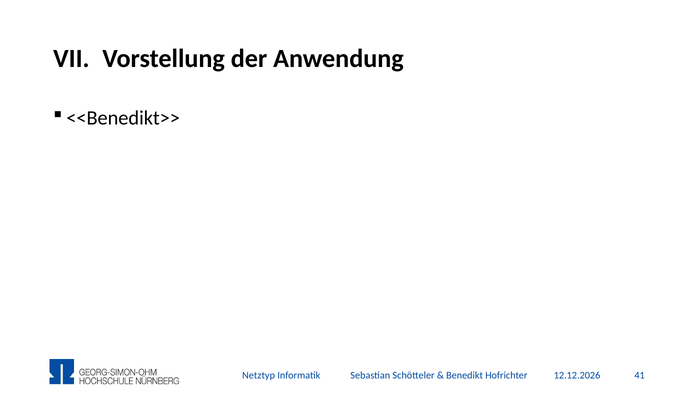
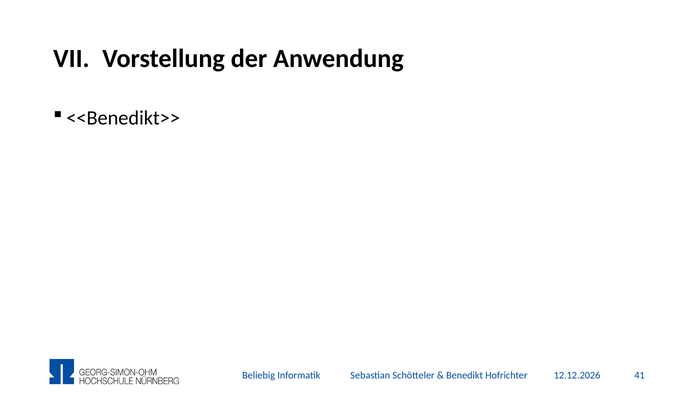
Netztyp: Netztyp -> Beliebig
